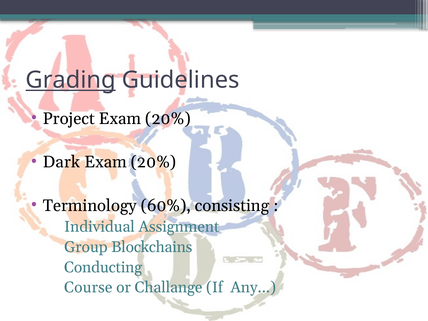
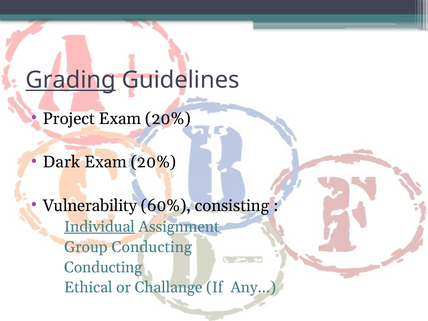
Terminology: Terminology -> Vulnerability
Individual underline: none -> present
Group Blockchains: Blockchains -> Conducting
Course: Course -> Ethical
